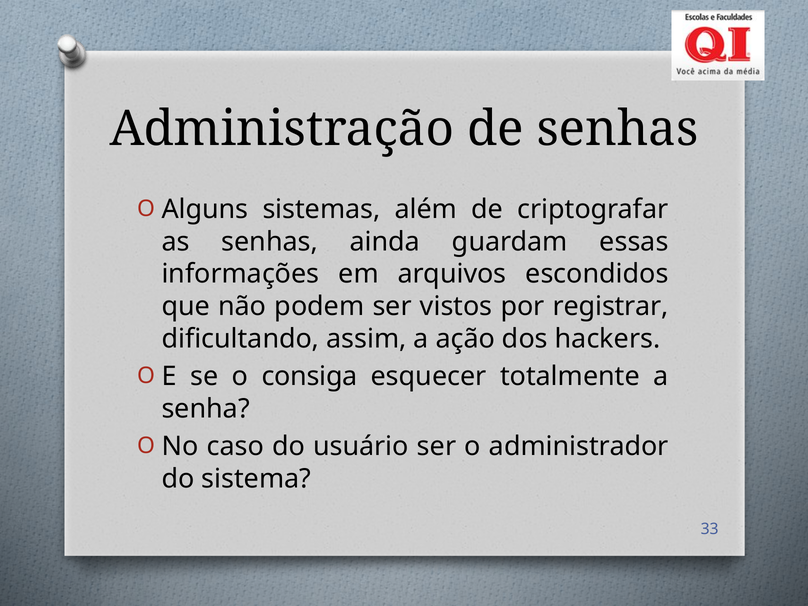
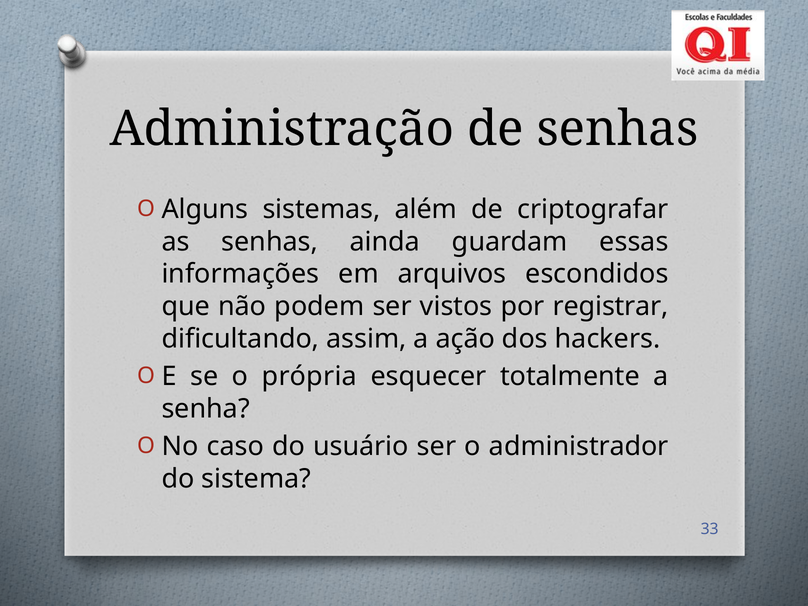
consiga: consiga -> própria
